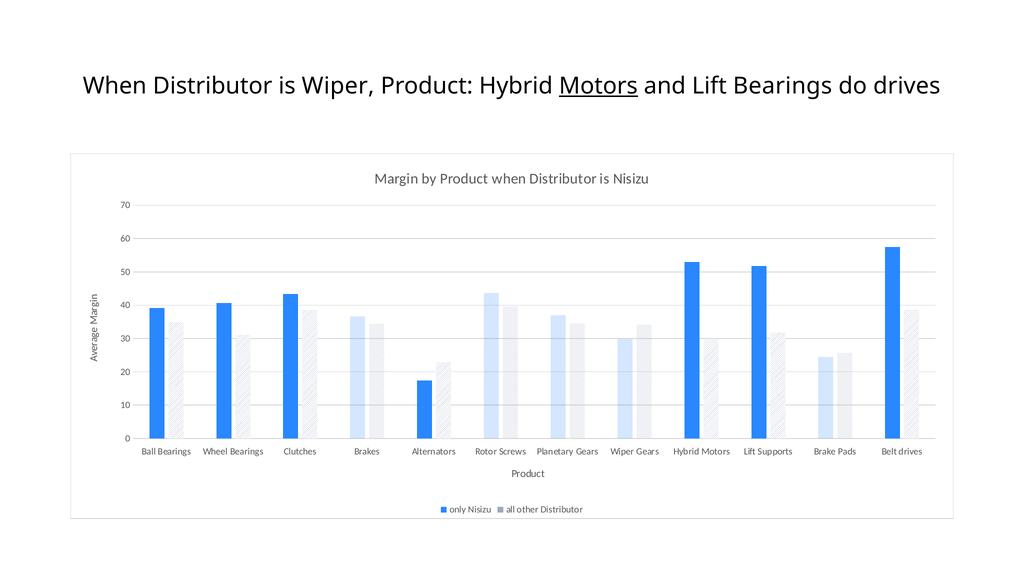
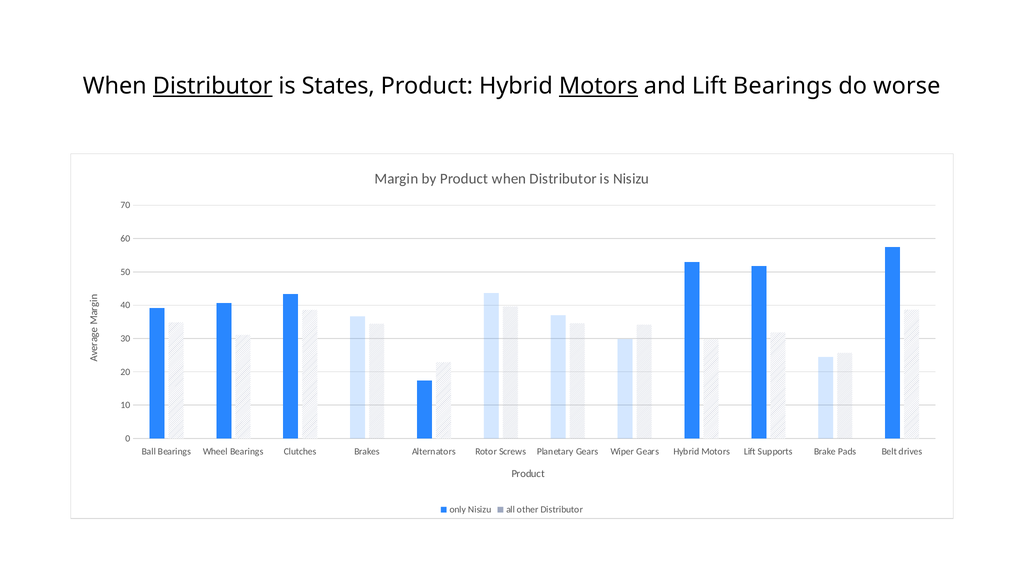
Distributor at (213, 86) underline: none -> present
is Wiper: Wiper -> States
do drives: drives -> worse
